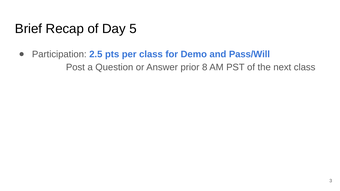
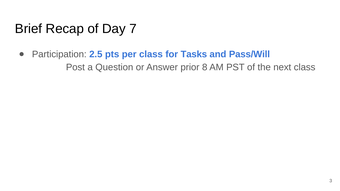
5: 5 -> 7
Demo: Demo -> Tasks
